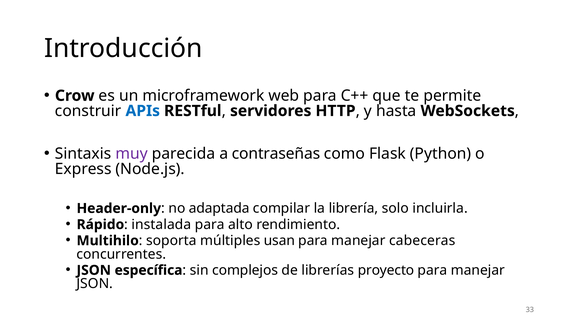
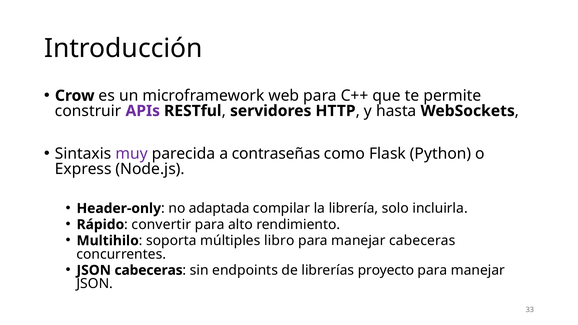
APIs colour: blue -> purple
instalada: instalada -> convertir
usan: usan -> libro
JSON específica: específica -> cabeceras
complejos: complejos -> endpoints
